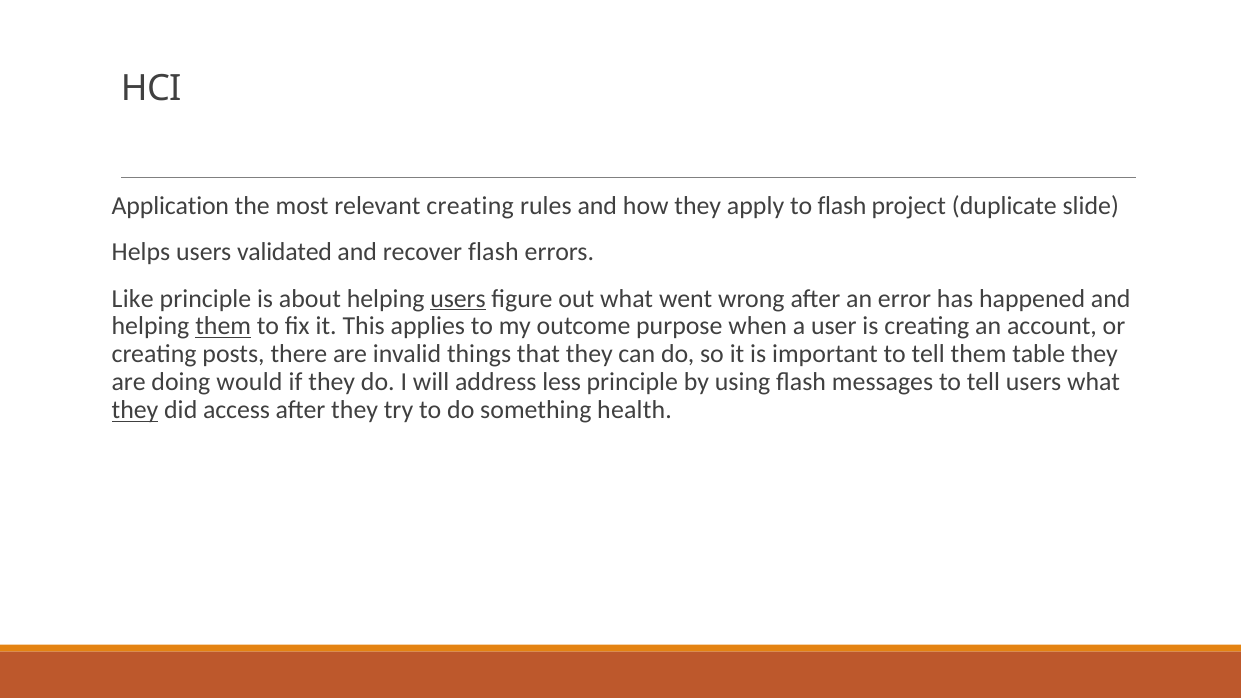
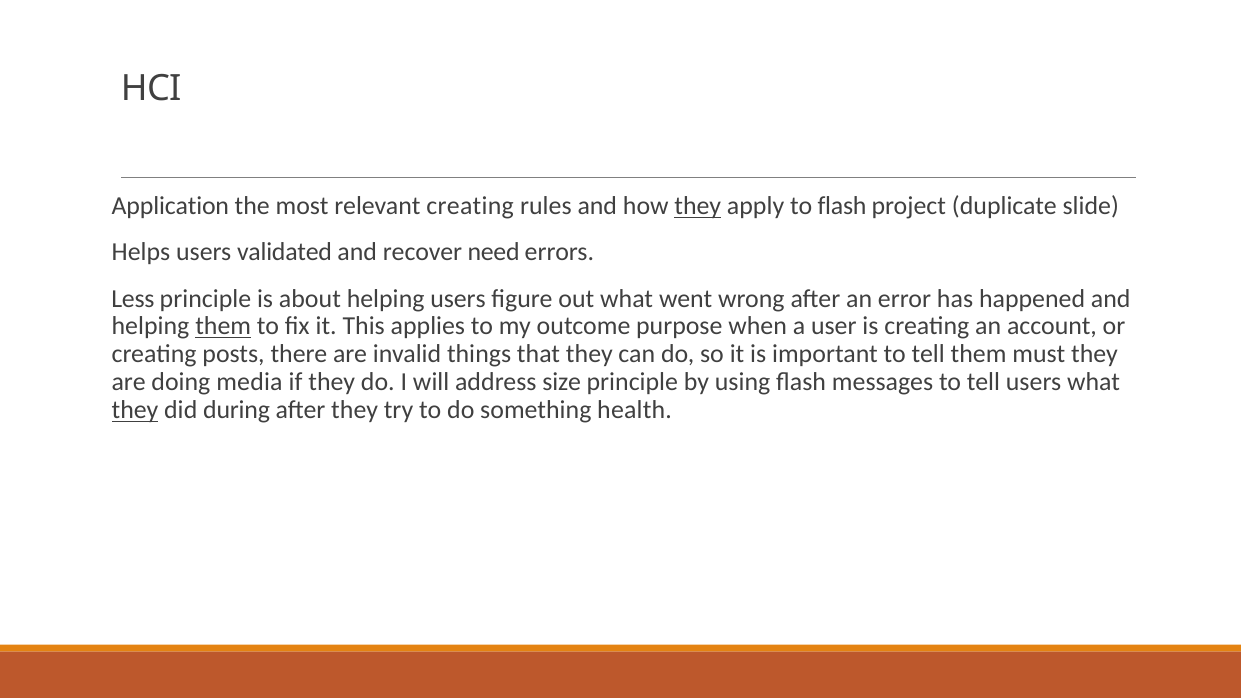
they at (698, 206) underline: none -> present
recover flash: flash -> need
Like: Like -> Less
users at (458, 298) underline: present -> none
table: table -> must
would: would -> media
less: less -> size
access: access -> during
